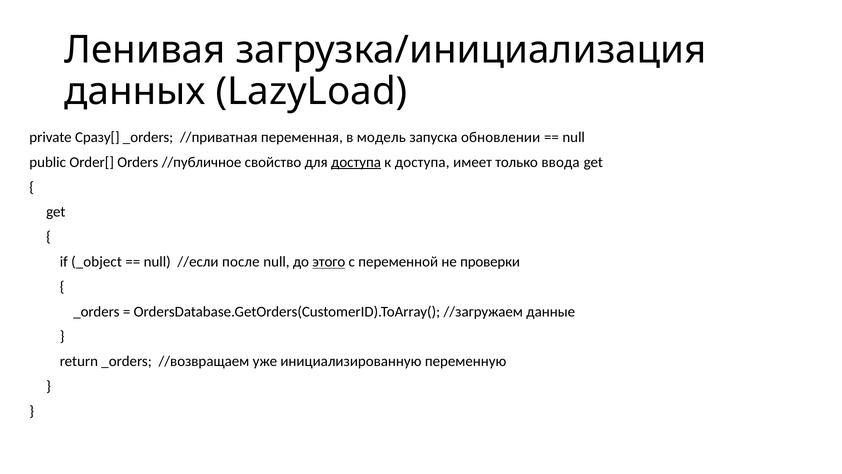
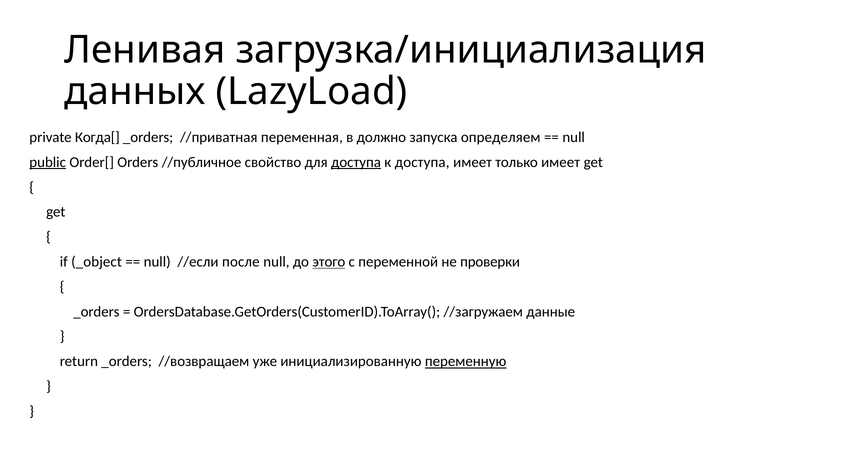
Сразу[: Сразу[ -> Когда[
модель: модель -> должно
обновлении: обновлении -> определяем
public underline: none -> present
только ввода: ввода -> имеет
переменную underline: none -> present
